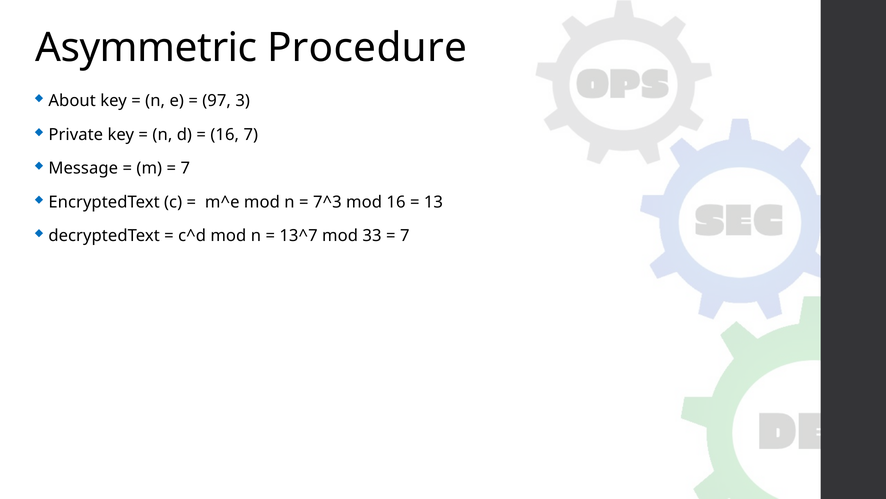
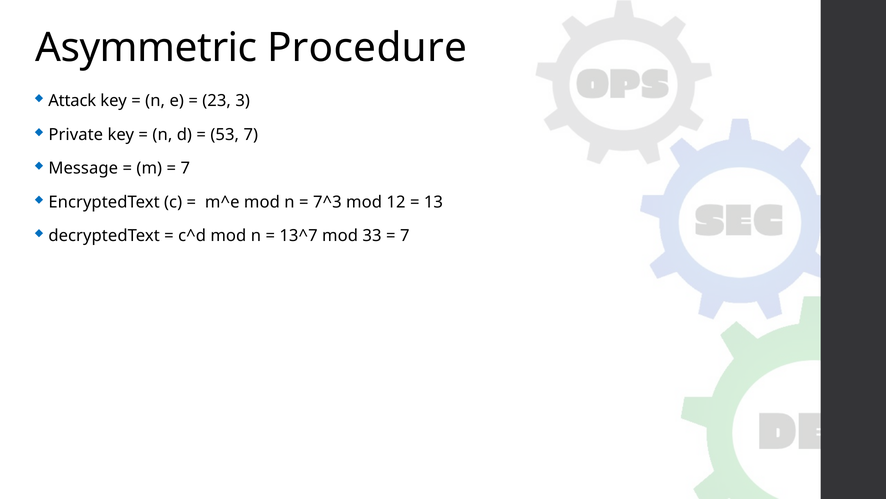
About: About -> Attack
97: 97 -> 23
16 at (225, 134): 16 -> 53
mod 16: 16 -> 12
